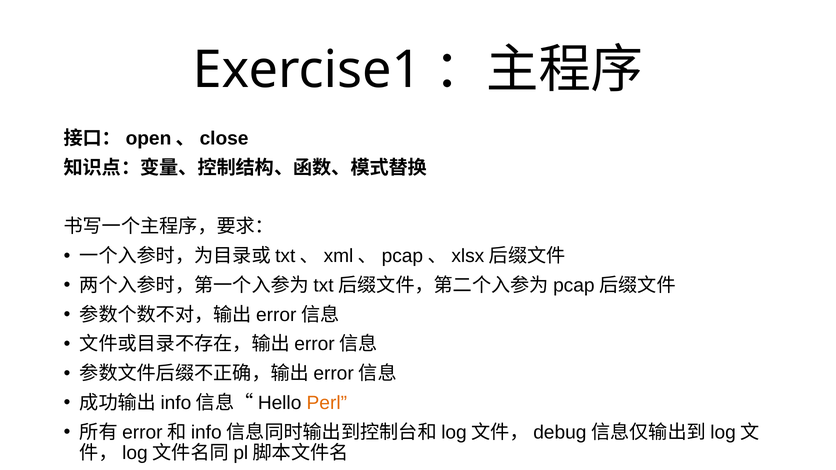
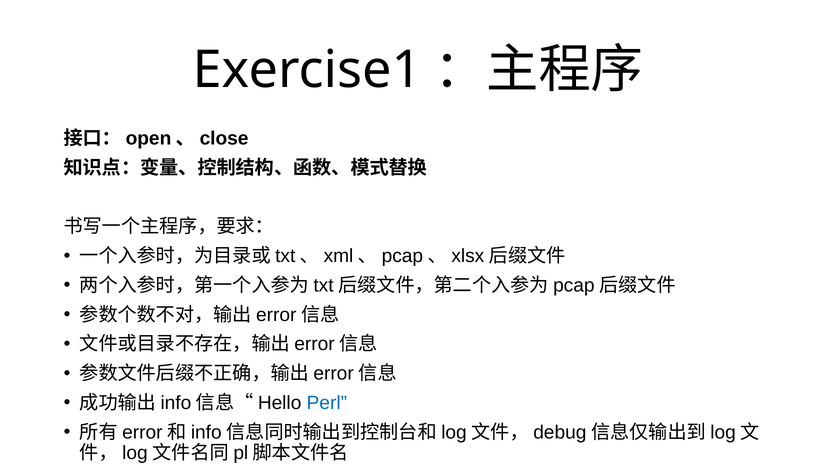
Perl colour: orange -> blue
